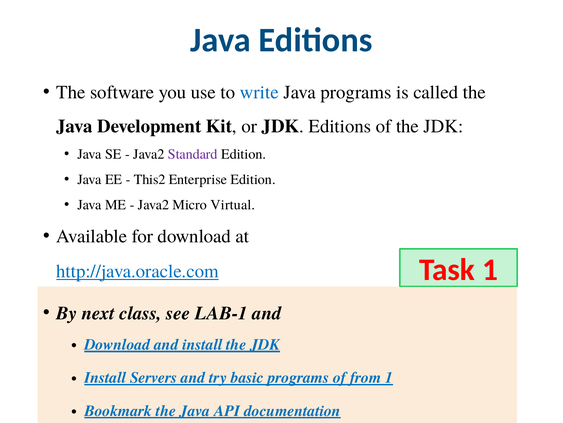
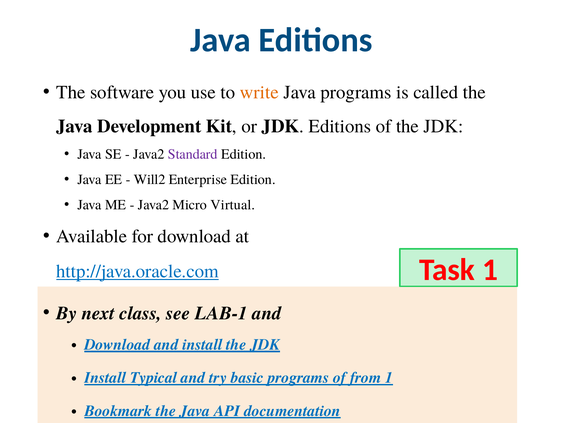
write colour: blue -> orange
This2: This2 -> Will2
Servers: Servers -> Typical
